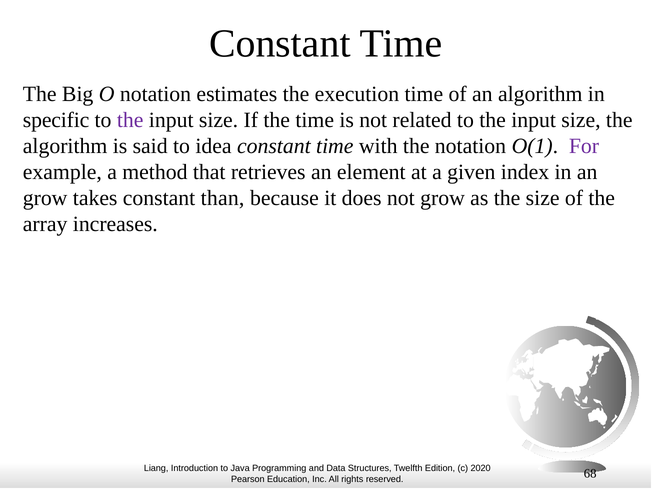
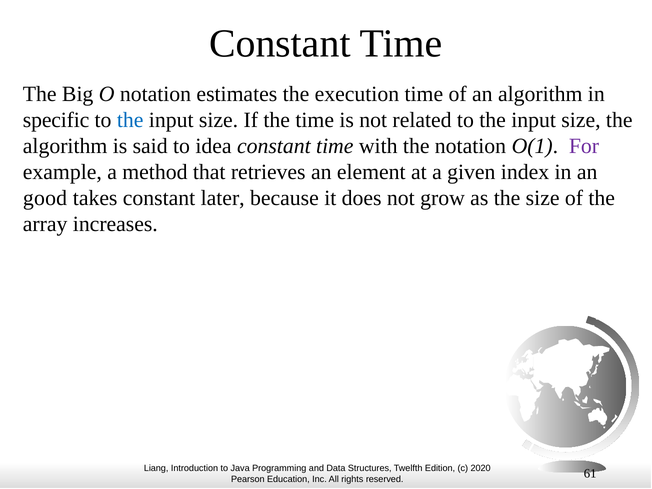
the at (130, 120) colour: purple -> blue
grow at (45, 198): grow -> good
than: than -> later
68: 68 -> 61
